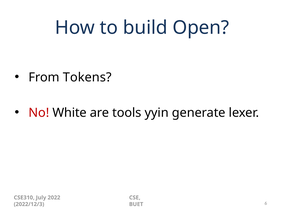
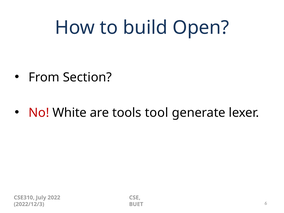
Tokens: Tokens -> Section
yyin: yyin -> tool
